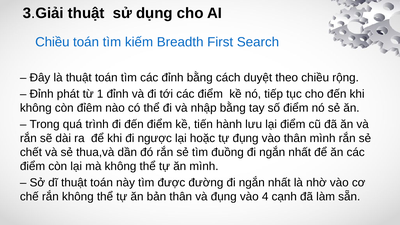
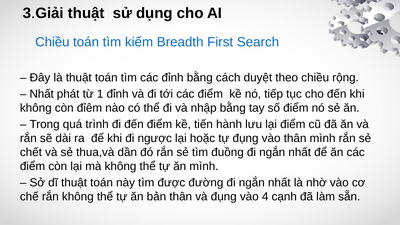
Đỉnh at (42, 94): Đỉnh -> Nhất
